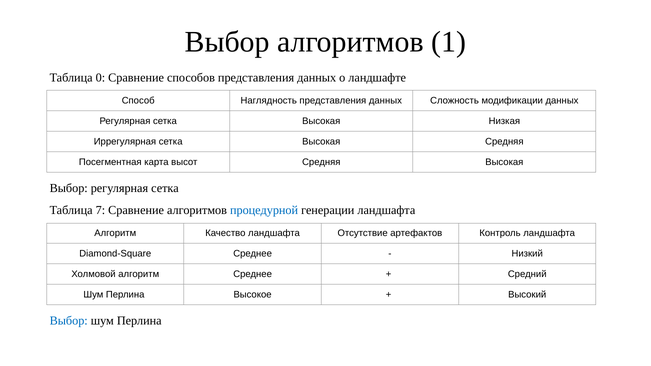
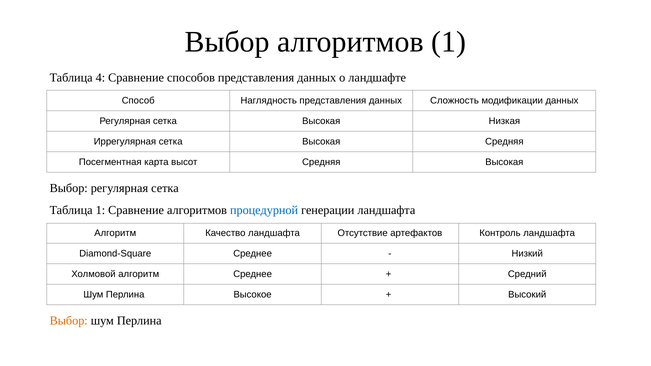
0: 0 -> 4
Таблица 7: 7 -> 1
Выбор at (69, 321) colour: blue -> orange
